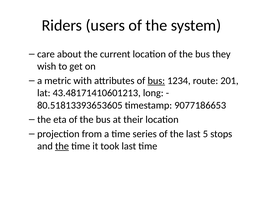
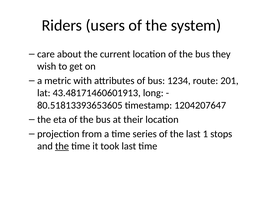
bus at (156, 81) underline: present -> none
43.48171410601213: 43.48171410601213 -> 43.48171460601913
9077186653: 9077186653 -> 1204207647
5: 5 -> 1
